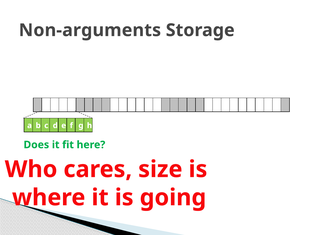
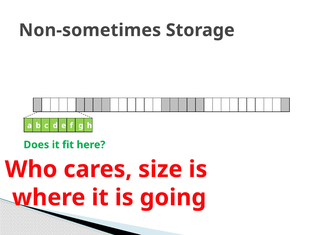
Non-arguments: Non-arguments -> Non-sometimes
